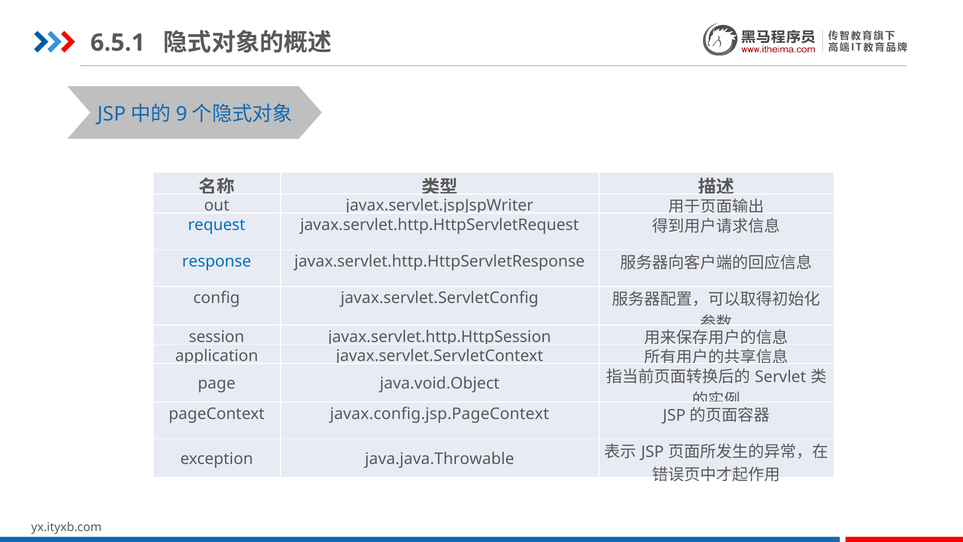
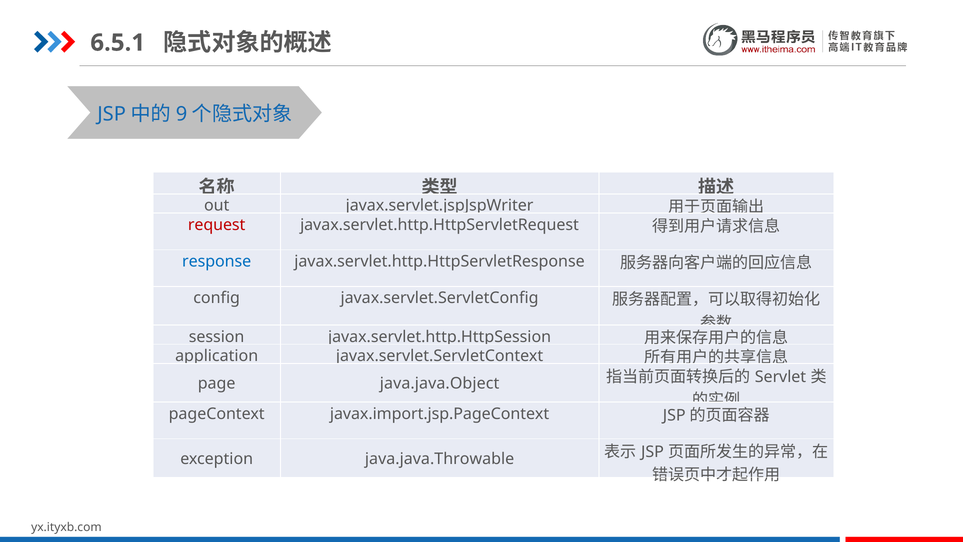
request colour: blue -> red
java.void.Object: java.void.Object -> java.java.Object
javax.config.jsp.PageContext: javax.config.jsp.PageContext -> javax.import.jsp.PageContext
